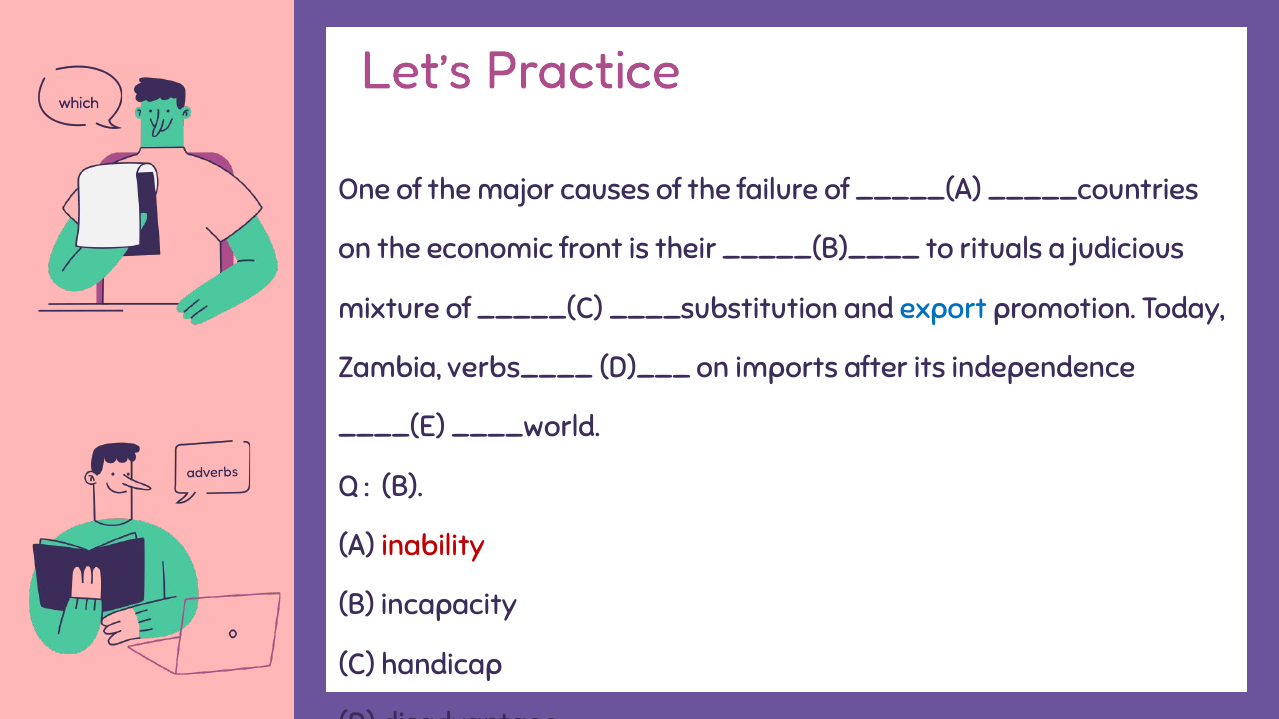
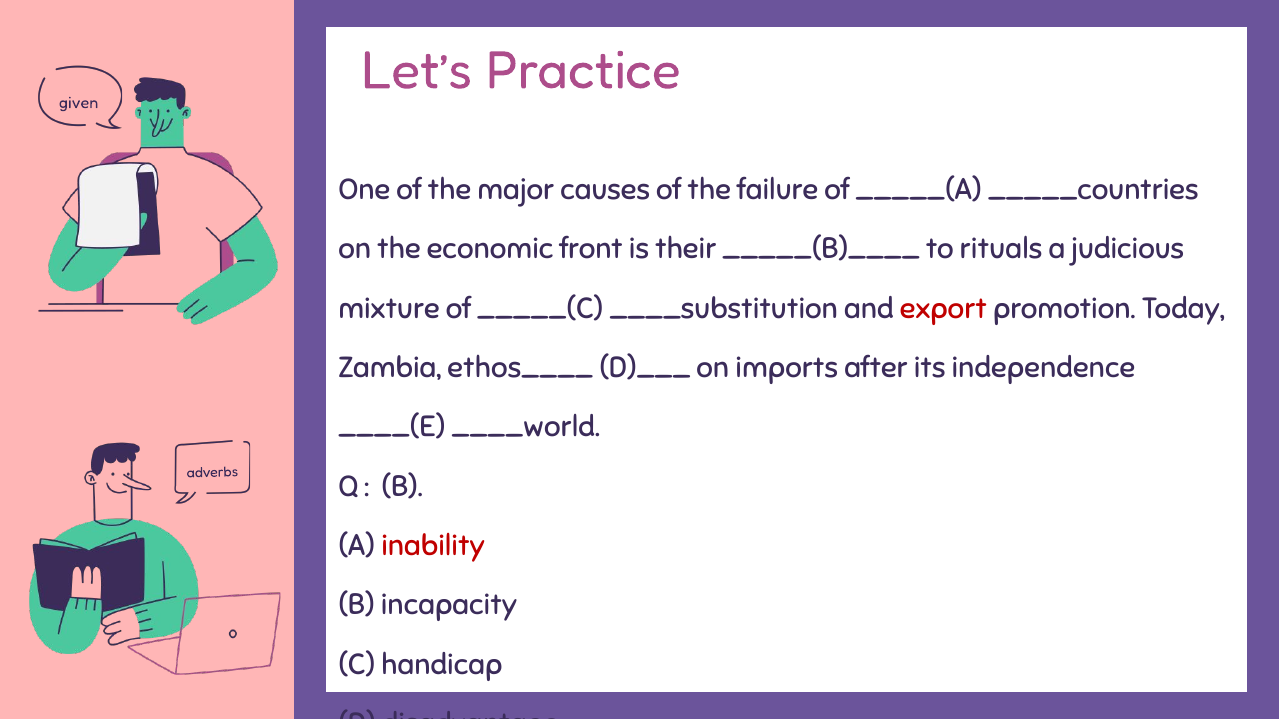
which: which -> given
export colour: blue -> red
verbs____: verbs____ -> ethos____
